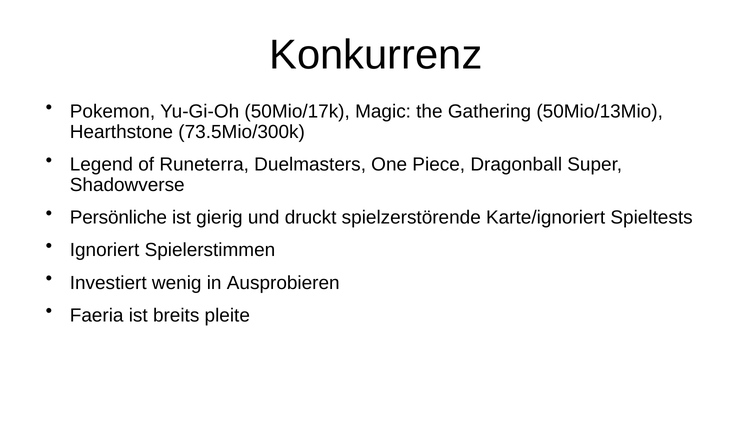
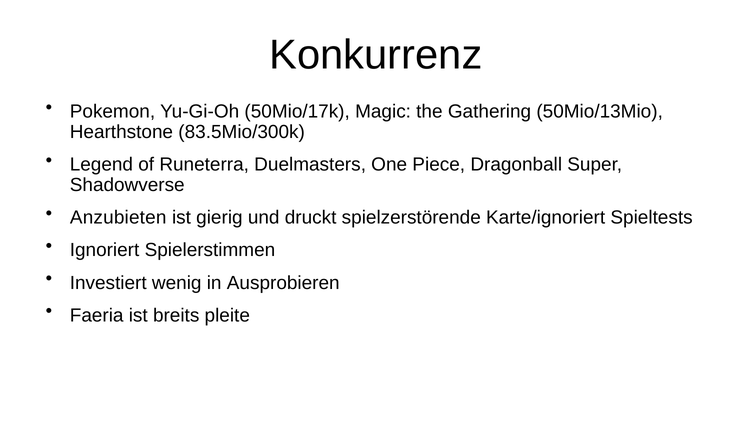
73.5Mio/300k: 73.5Mio/300k -> 83.5Mio/300k
Persönliche: Persönliche -> Anzubieten
